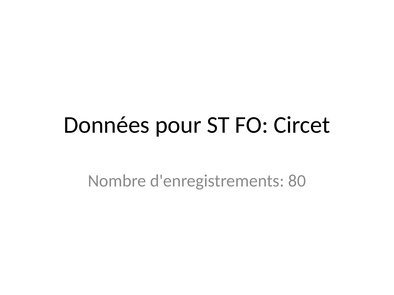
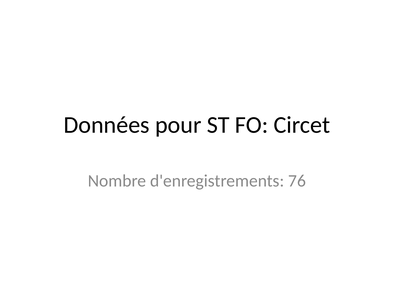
80: 80 -> 76
